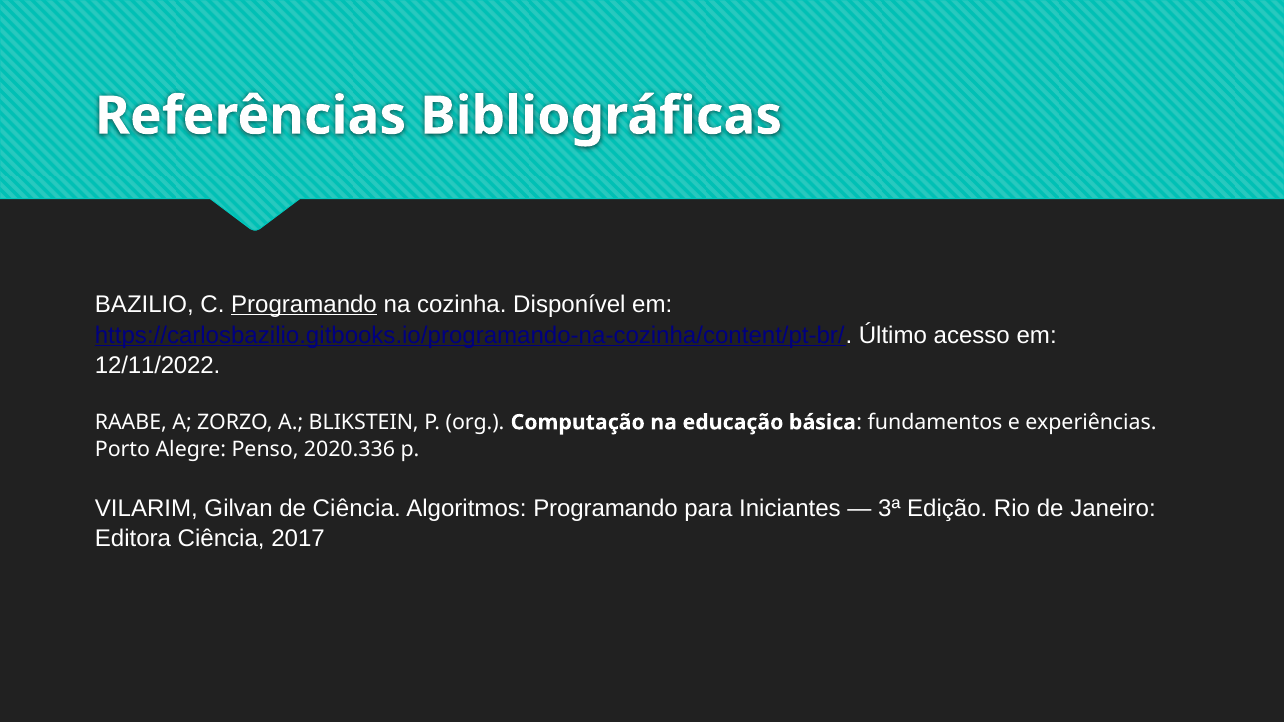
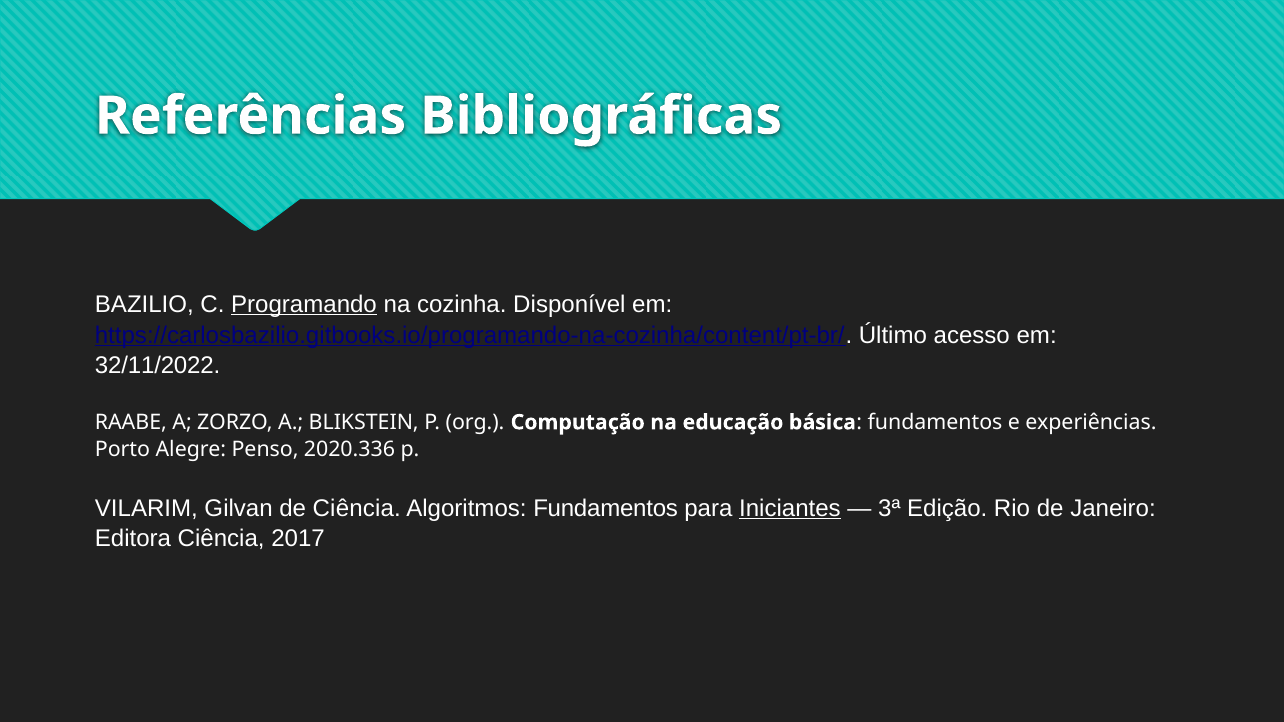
12/11/2022: 12/11/2022 -> 32/11/2022
Algoritmos Programando: Programando -> Fundamentos
Iniciantes underline: none -> present
